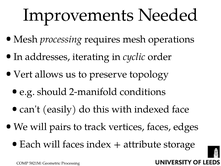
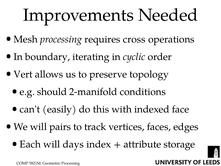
requires mesh: mesh -> cross
addresses: addresses -> boundary
will faces: faces -> days
